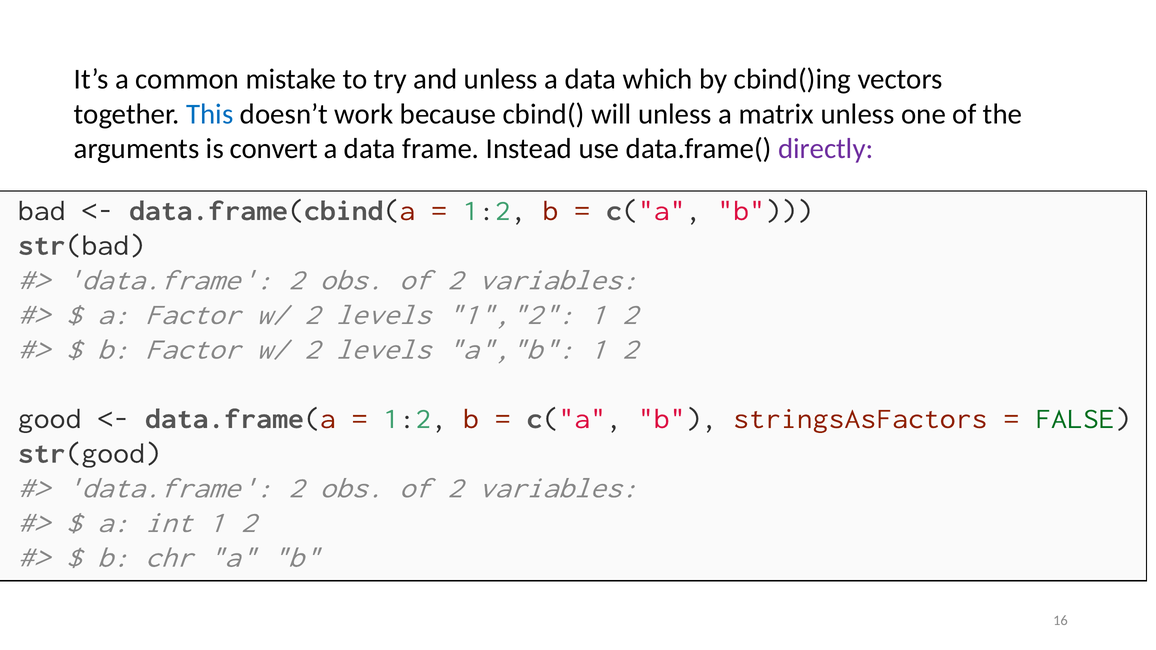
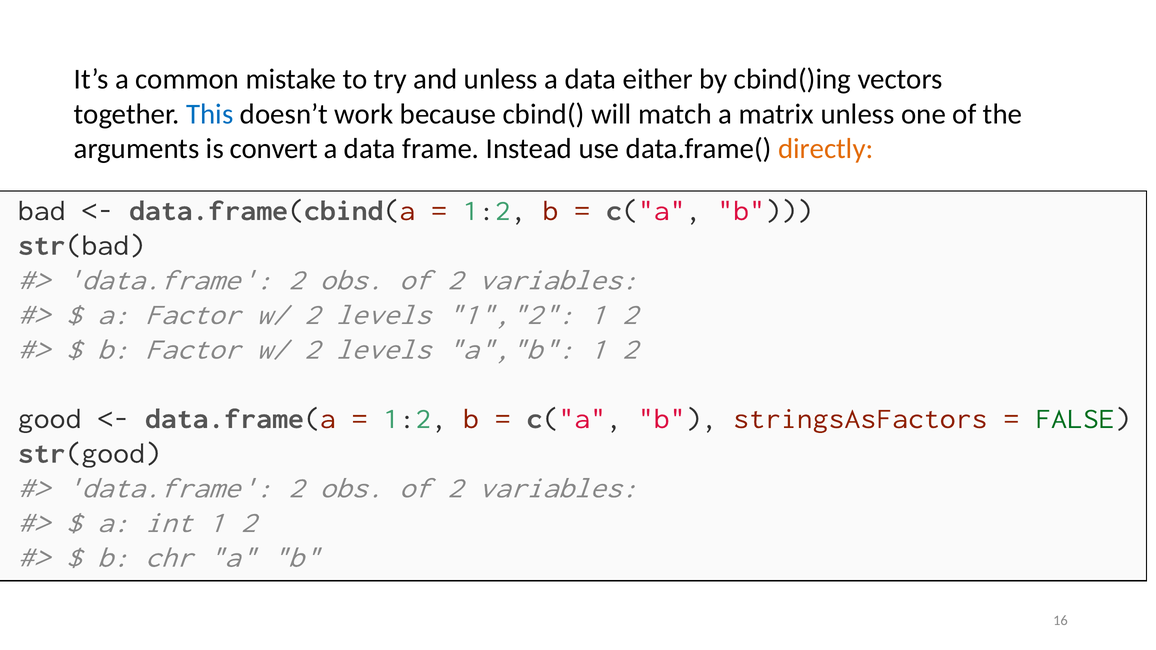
which: which -> either
will unless: unless -> match
directly colour: purple -> orange
